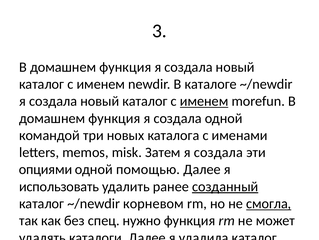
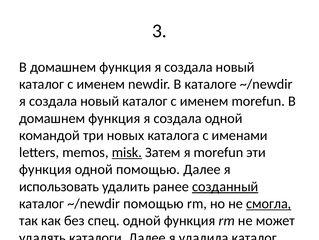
именем at (204, 101) underline: present -> none
misk underline: none -> present
Затем я создала: создала -> morefun
опциями at (46, 169): опциями -> функция
~/newdir корневом: корневом -> помощью
спец нужно: нужно -> одной
